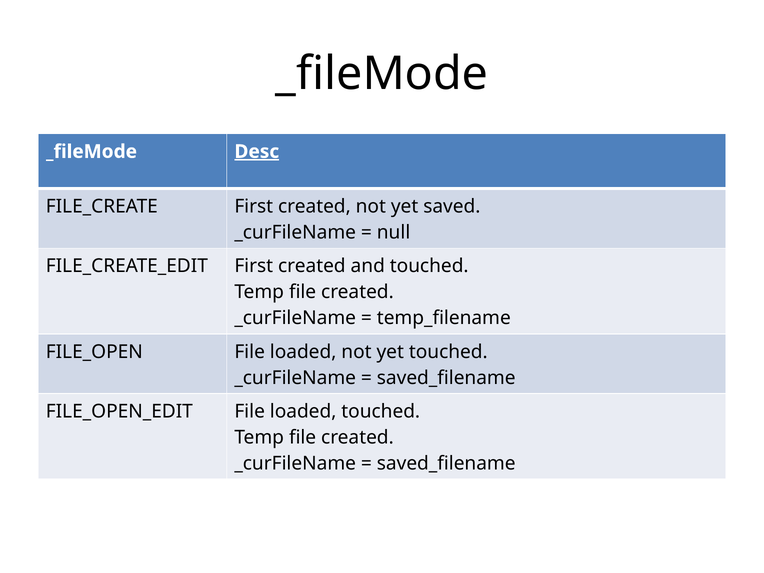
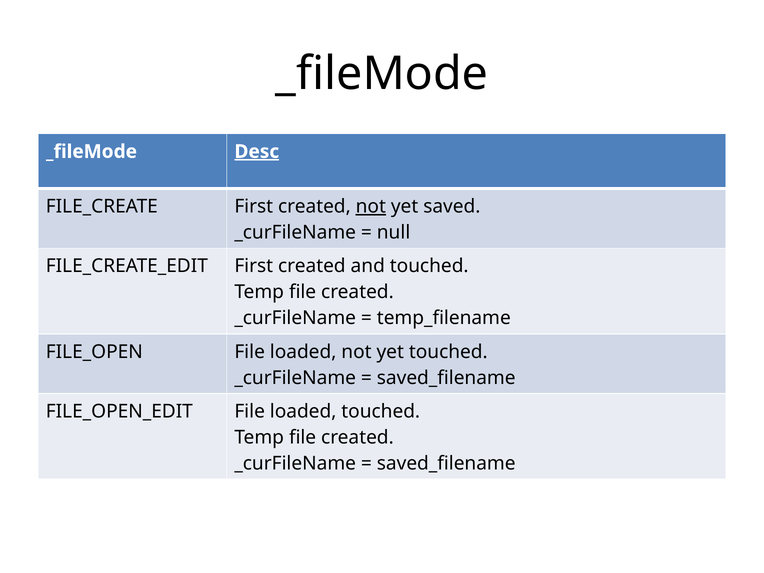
not at (371, 206) underline: none -> present
